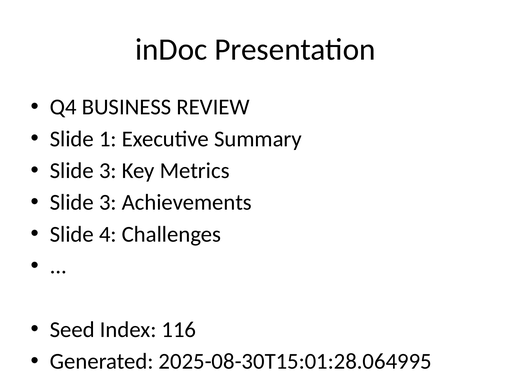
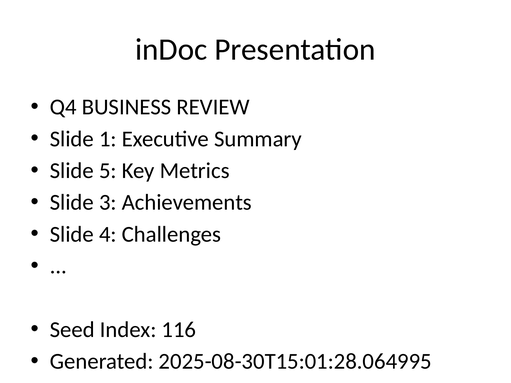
3 at (108, 171): 3 -> 5
